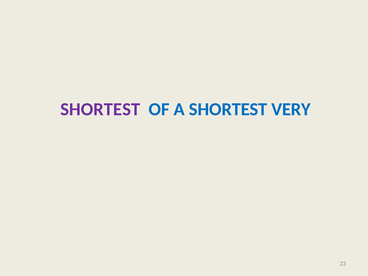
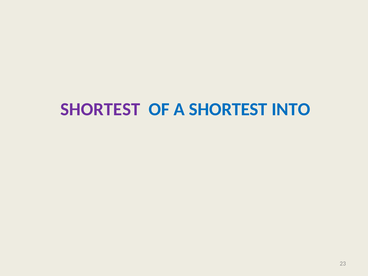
VERY: VERY -> INTO
